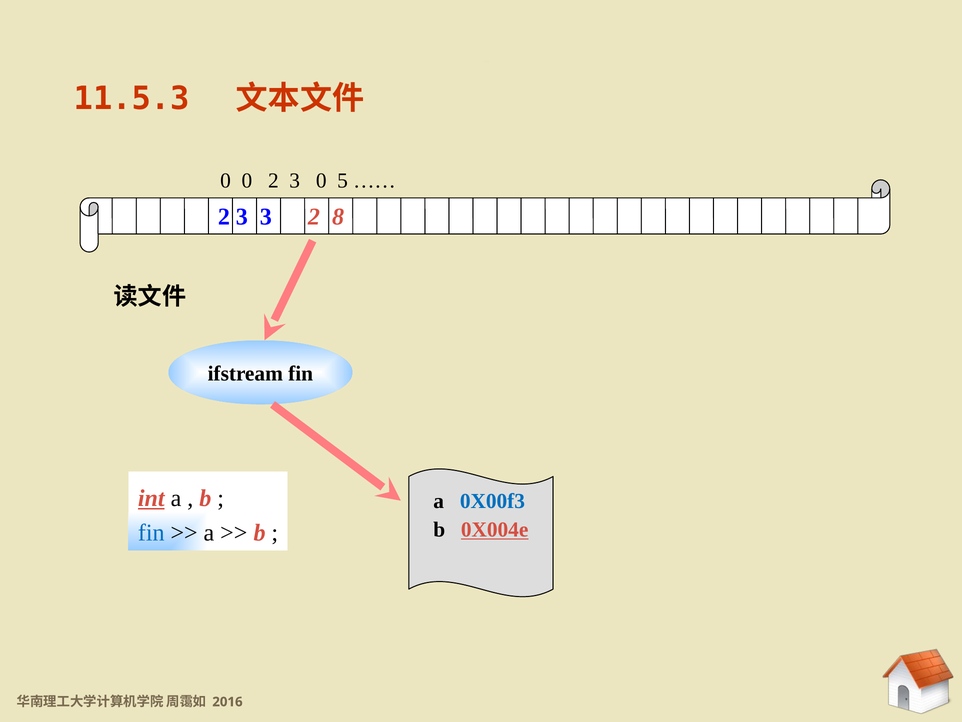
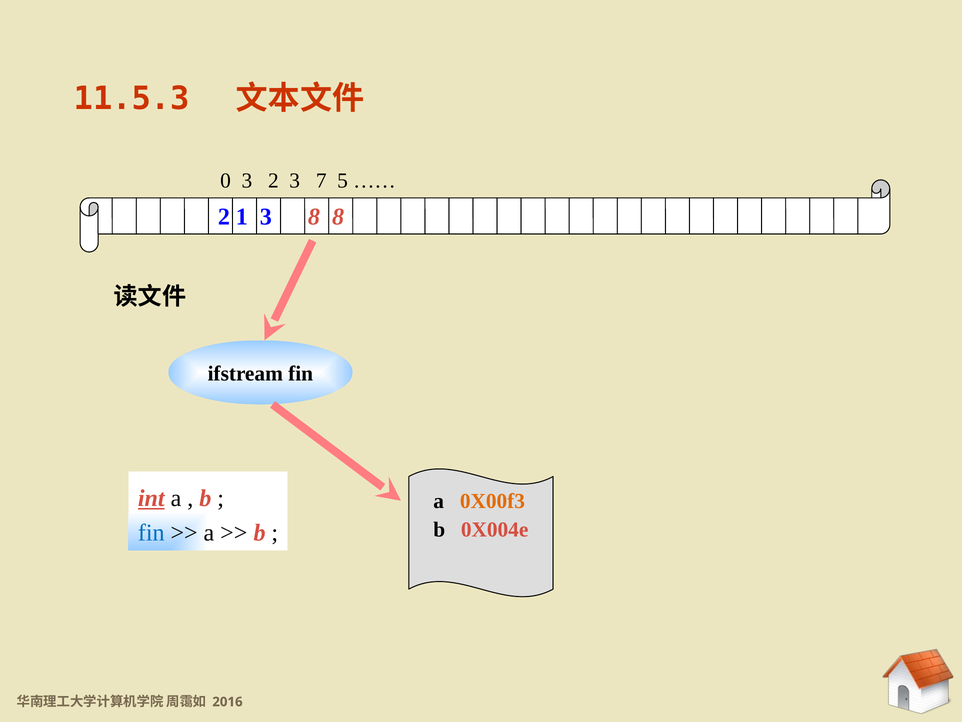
0 0: 0 -> 3
3 0: 0 -> 7
3 at (242, 217): 3 -> 1
3 2: 2 -> 8
0X00f3 colour: blue -> orange
0X004e underline: present -> none
